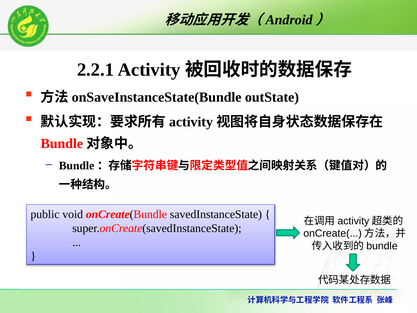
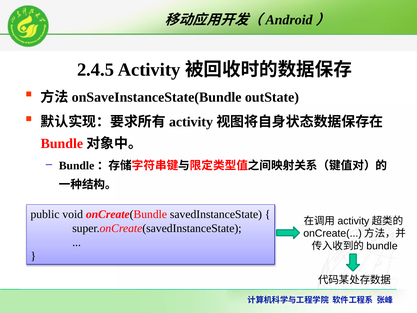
2.2.1: 2.2.1 -> 2.4.5
